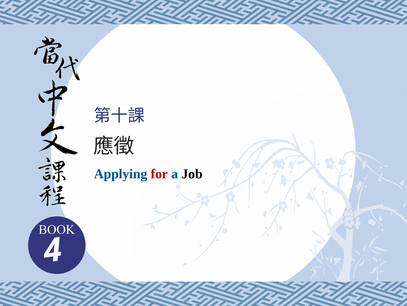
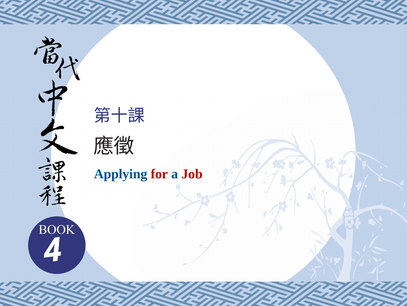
Job colour: black -> red
